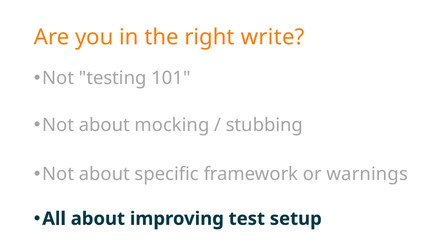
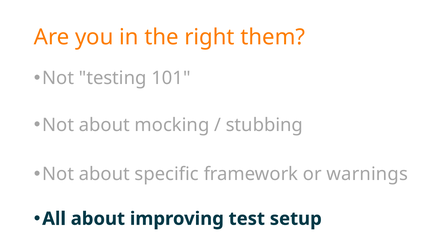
write: write -> them
